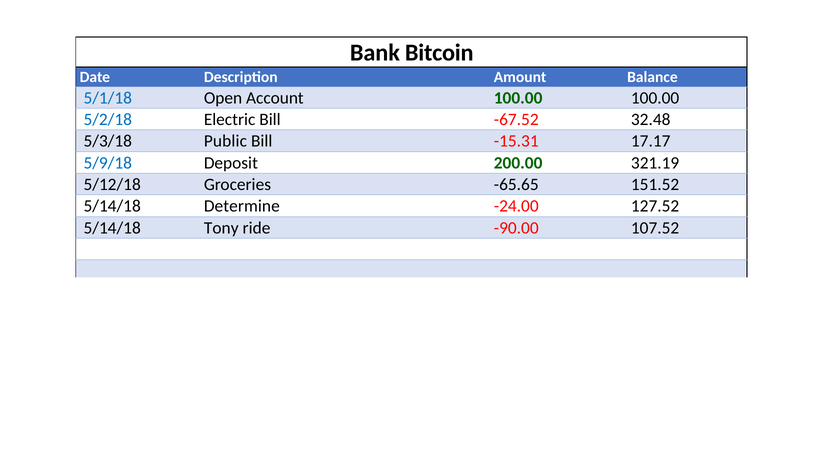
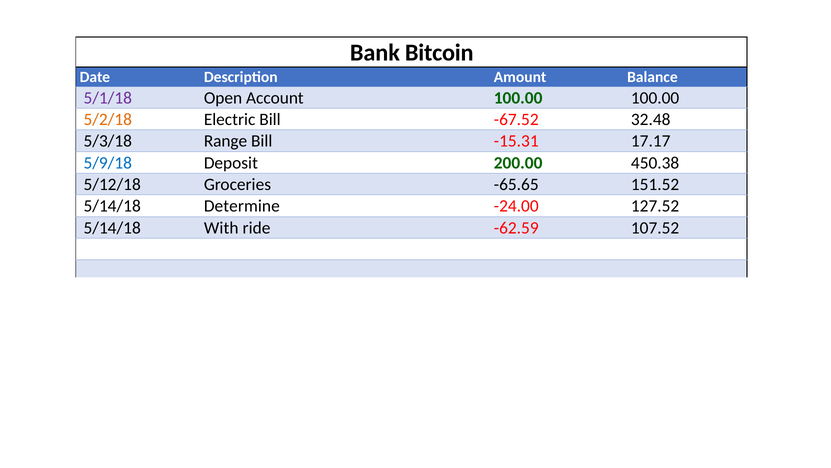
5/1/18 colour: blue -> purple
5/2/18 colour: blue -> orange
Public: Public -> Range
321.19: 321.19 -> 450.38
Tony: Tony -> With
-90.00: -90.00 -> -62.59
